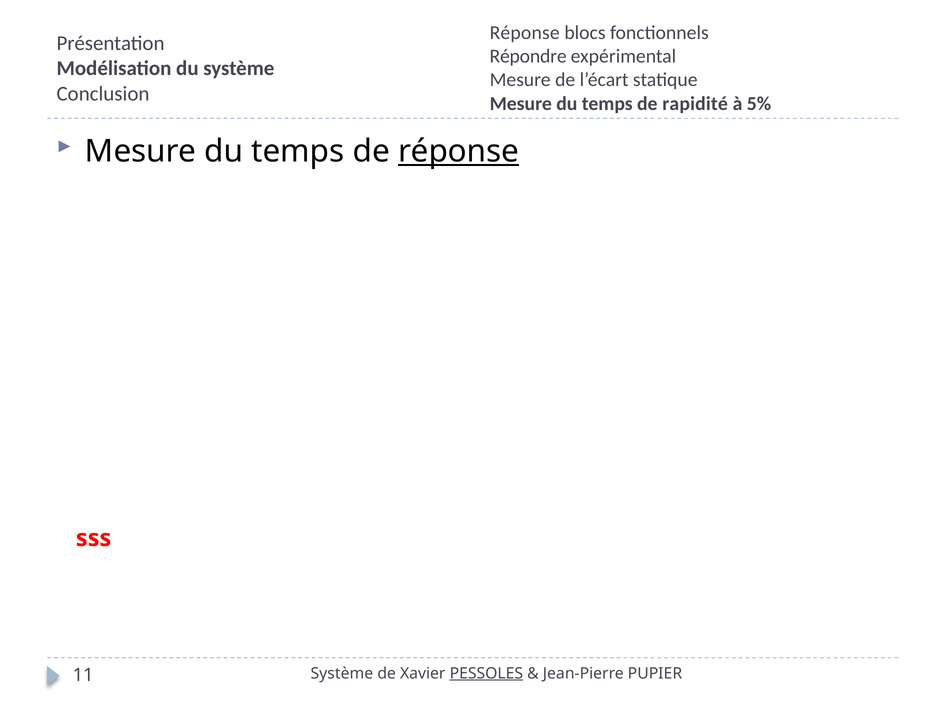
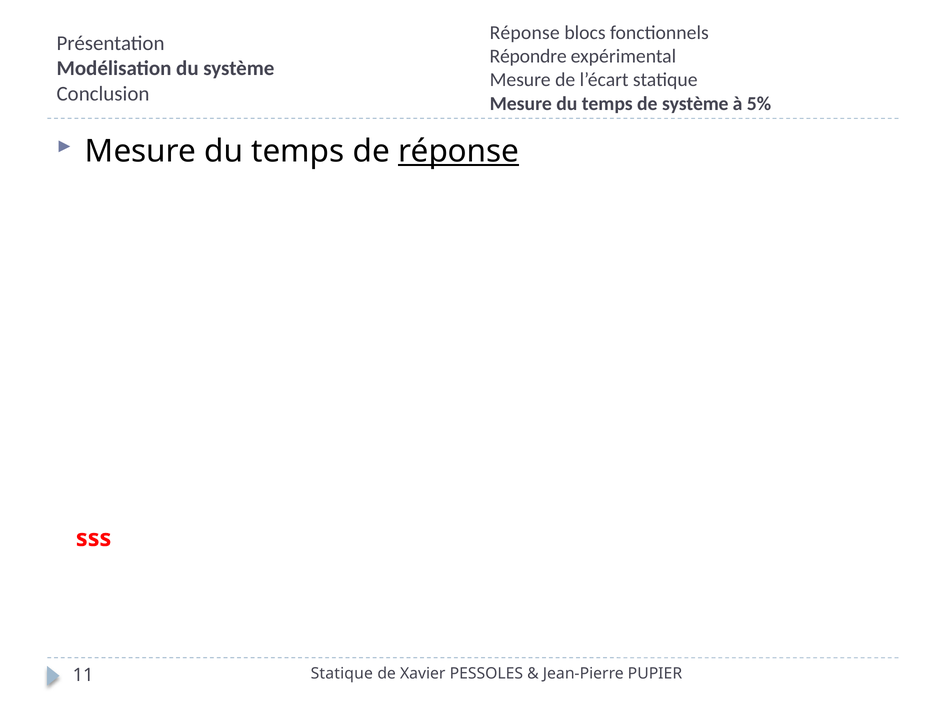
de rapidité: rapidité -> système
Système at (342, 673): Système -> Statique
PESSOLES underline: present -> none
